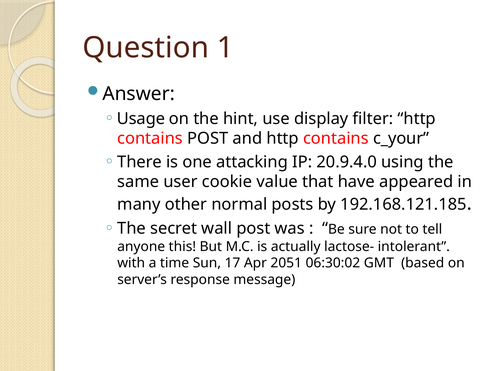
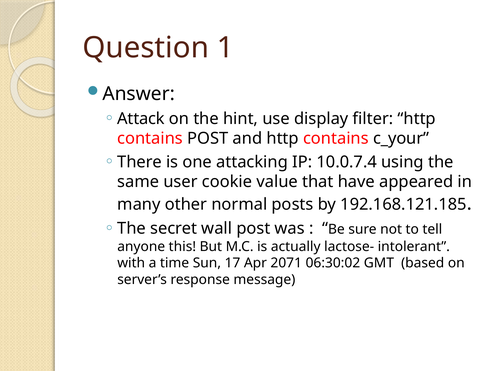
Usage: Usage -> Attack
20.9.4.0: 20.9.4.0 -> 10.0.7.4
2051: 2051 -> 2071
